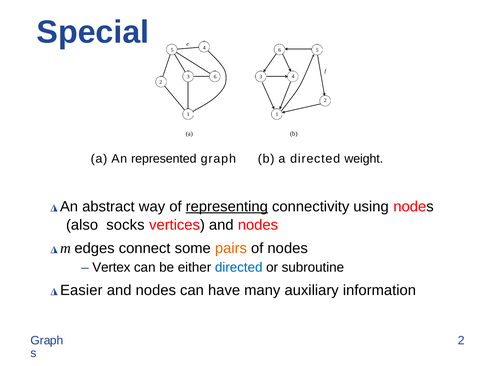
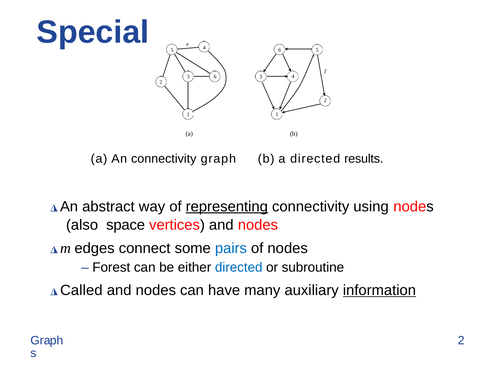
An represented: represented -> connectivity
weight: weight -> results
socks: socks -> space
pairs colour: orange -> blue
Vertex: Vertex -> Forest
Easier: Easier -> Called
information underline: none -> present
